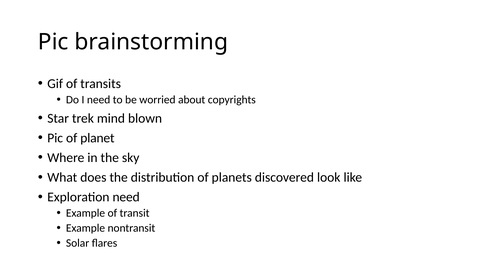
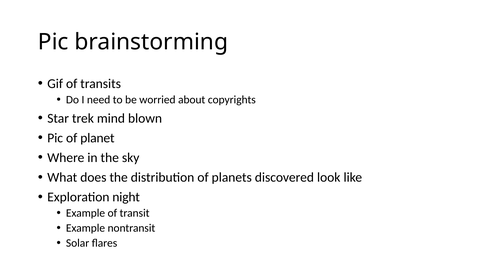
Exploration need: need -> night
